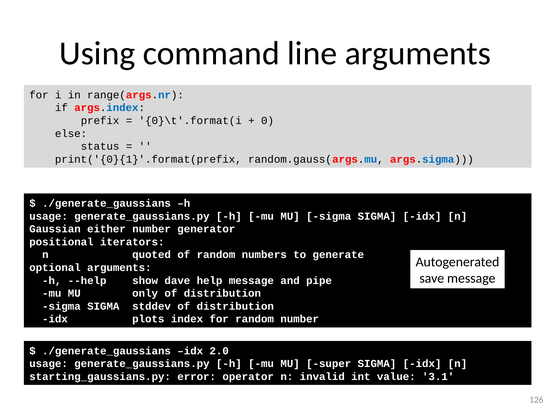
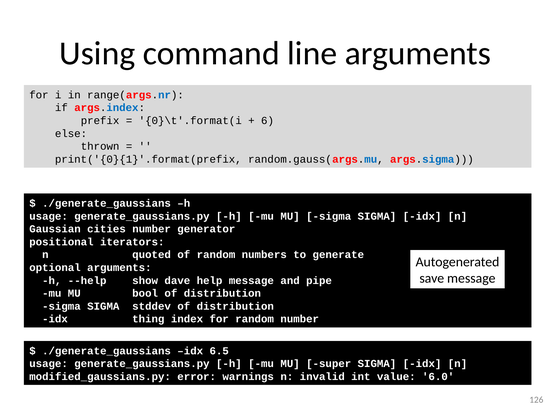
0: 0 -> 6
status: status -> thrown
either: either -> cities
only: only -> bool
plots: plots -> thing
2.0: 2.0 -> 6.5
starting_gaussians.py: starting_gaussians.py -> modified_gaussians.py
operator: operator -> warnings
3.1: 3.1 -> 6.0
